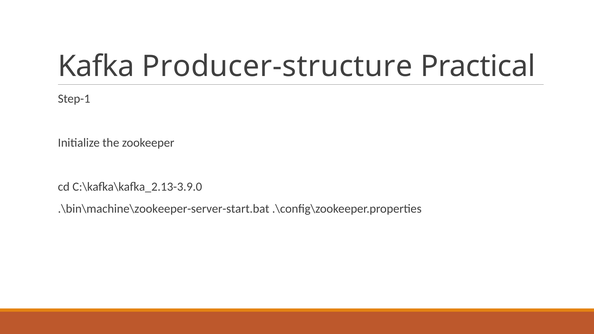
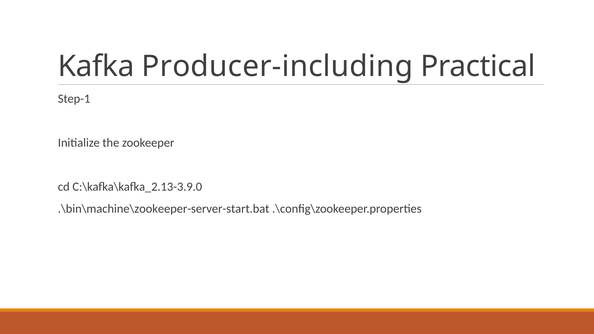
Producer-structure: Producer-structure -> Producer-including
